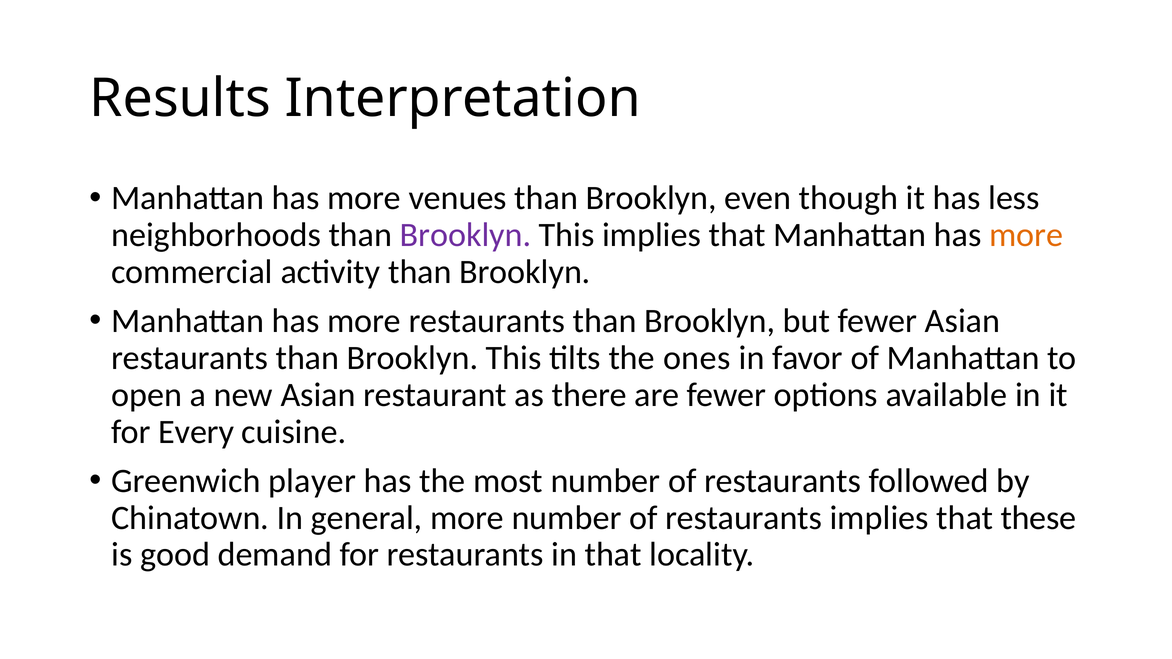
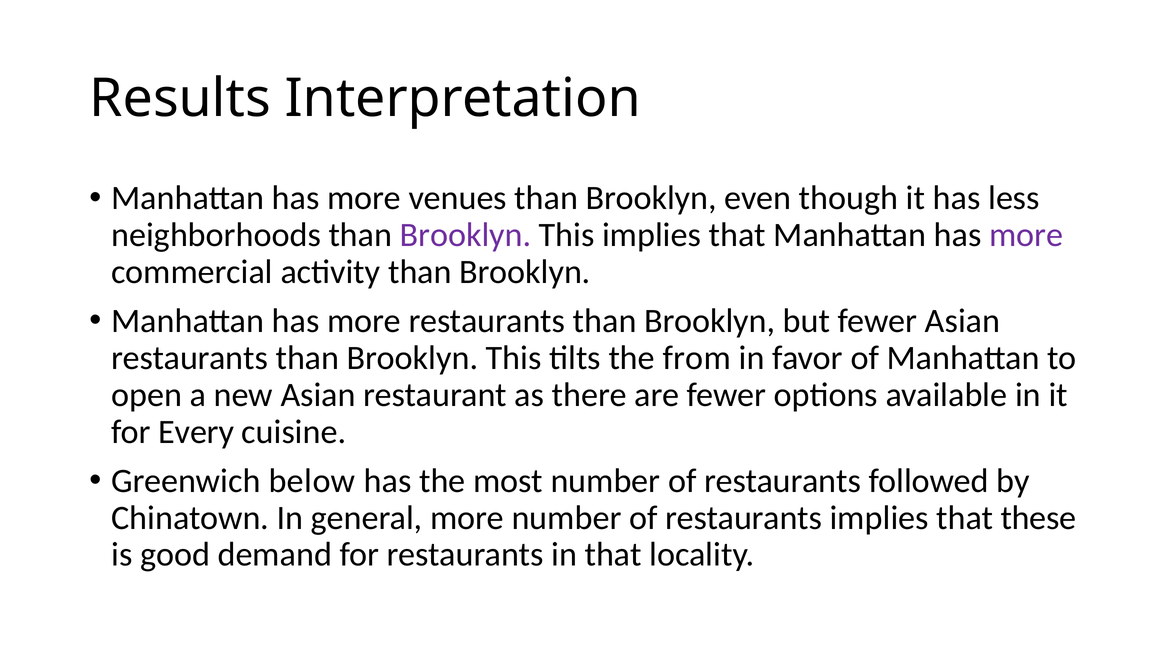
more at (1026, 235) colour: orange -> purple
ones: ones -> from
player: player -> below
